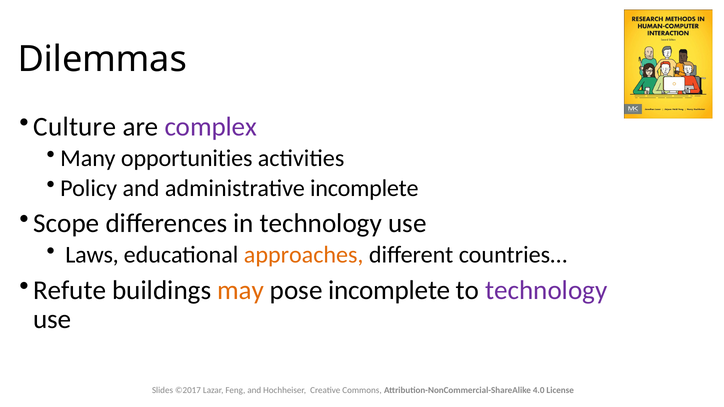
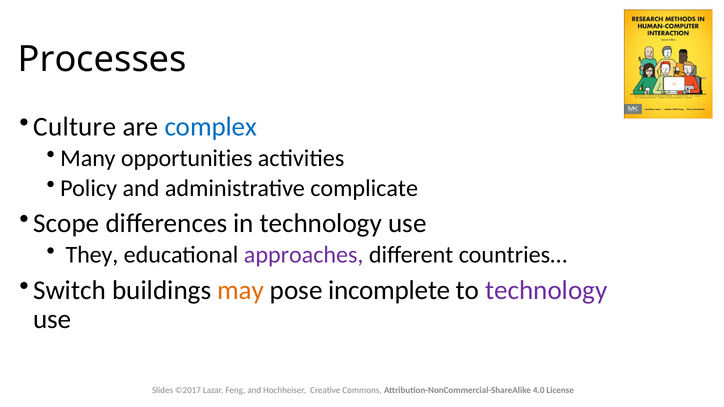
Dilemmas: Dilemmas -> Processes
complex colour: purple -> blue
administrative incomplete: incomplete -> complicate
Laws: Laws -> They
approaches colour: orange -> purple
Refute: Refute -> Switch
